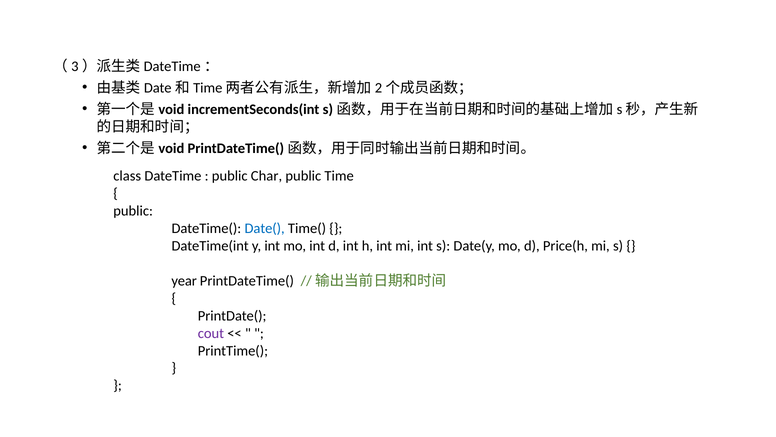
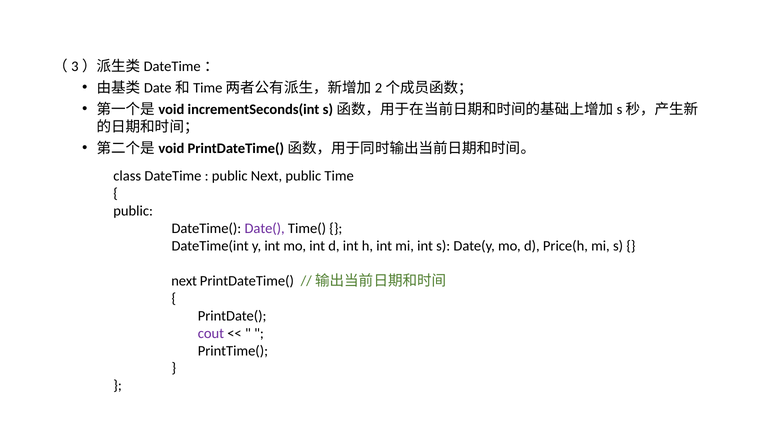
public Char: Char -> Next
Date( colour: blue -> purple
year at (184, 280): year -> next
